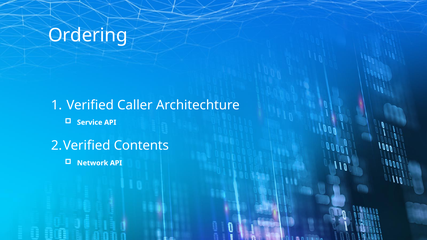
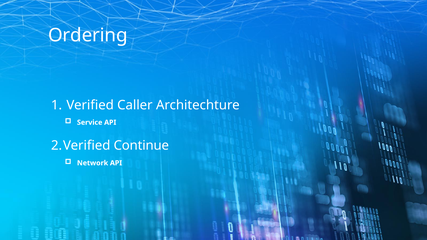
Contents: Contents -> Continue
